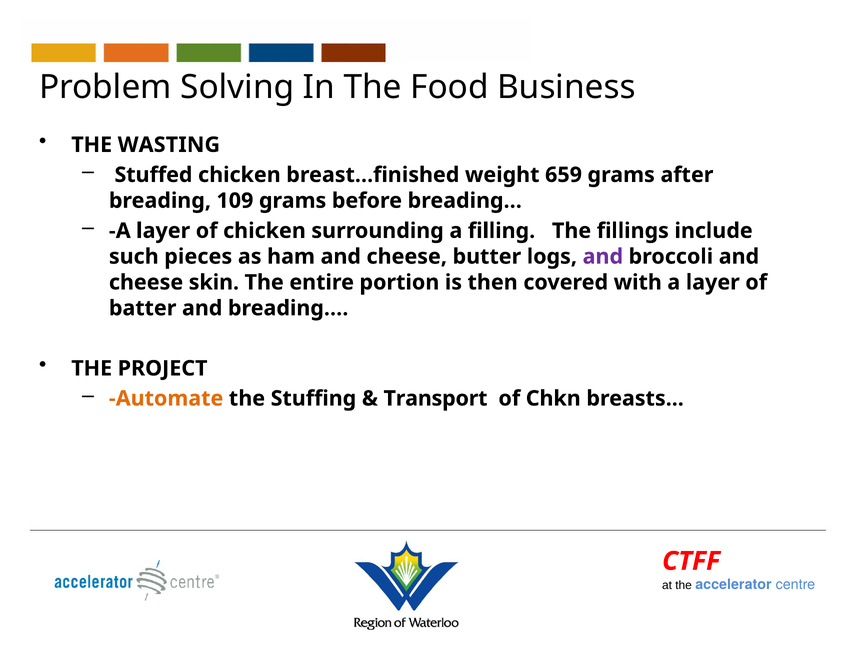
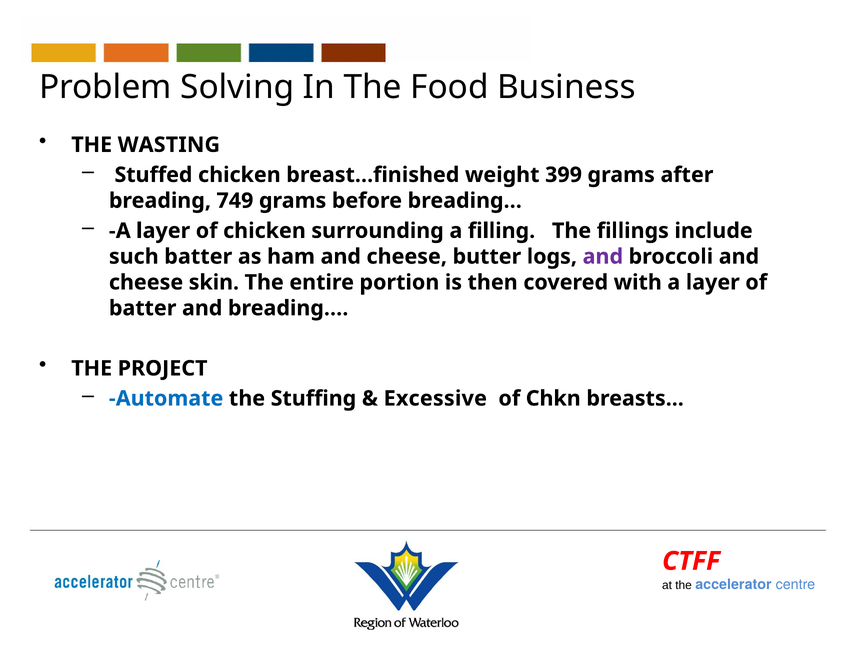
659: 659 -> 399
109: 109 -> 749
such pieces: pieces -> batter
Automate colour: orange -> blue
Transport: Transport -> Excessive
